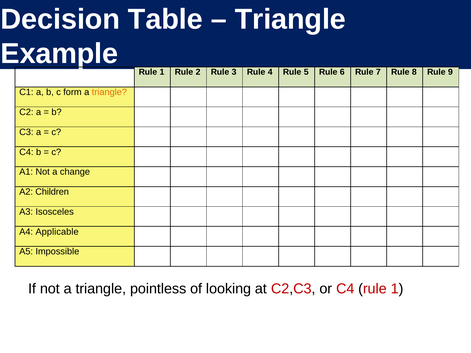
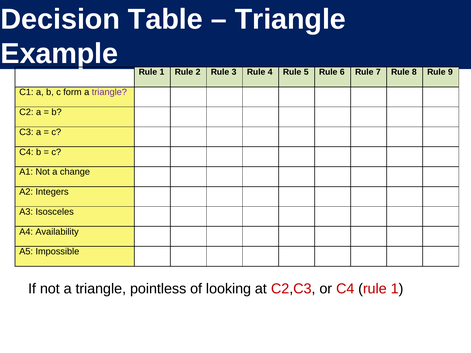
triangle at (109, 92) colour: orange -> purple
Children: Children -> Integers
Applicable: Applicable -> Availability
